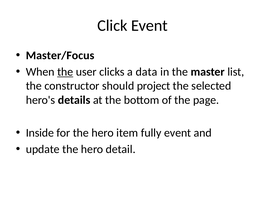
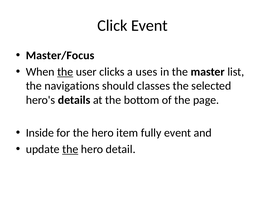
data: data -> uses
constructor: constructor -> navigations
project: project -> classes
the at (70, 150) underline: none -> present
